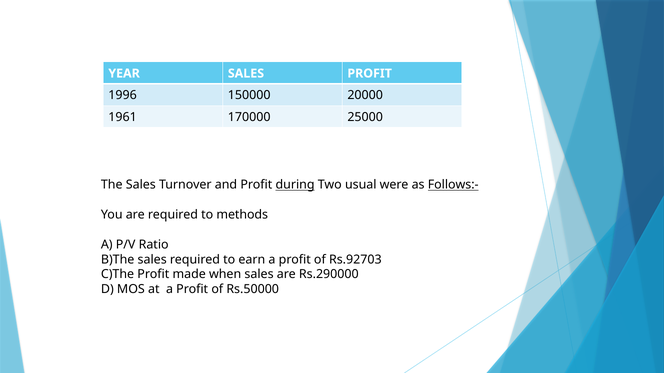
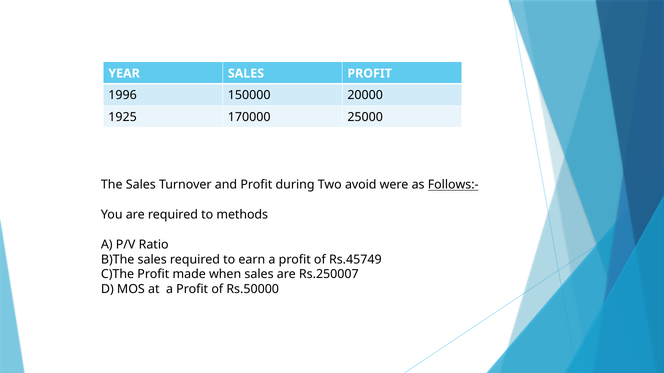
1961: 1961 -> 1925
during underline: present -> none
usual: usual -> avoid
Rs.92703: Rs.92703 -> Rs.45749
Rs.290000: Rs.290000 -> Rs.250007
